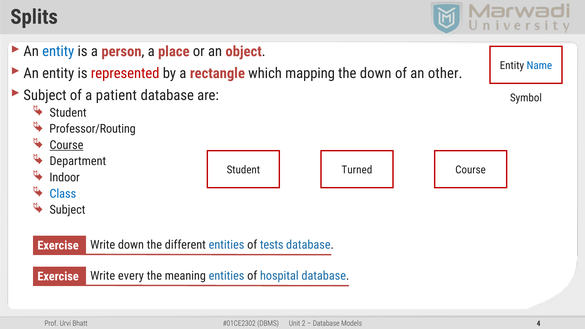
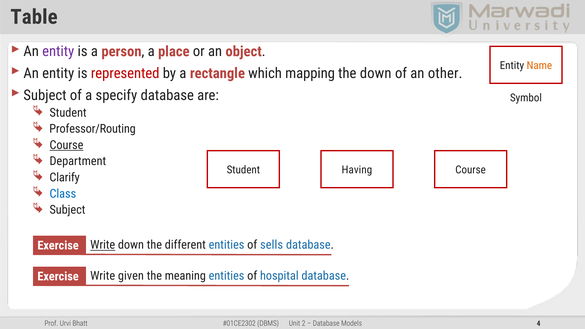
Splits: Splits -> Table
entity at (58, 51) colour: blue -> purple
Name colour: blue -> orange
patient: patient -> specify
Turned: Turned -> Having
Indoor: Indoor -> Clarify
Write at (103, 245) underline: none -> present
tests: tests -> sells
every: every -> given
